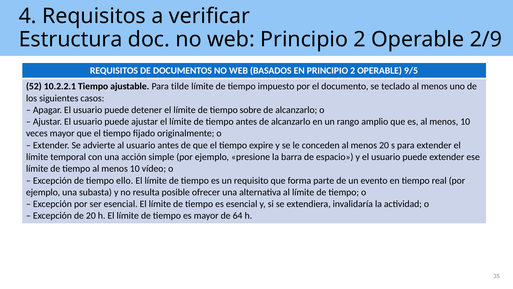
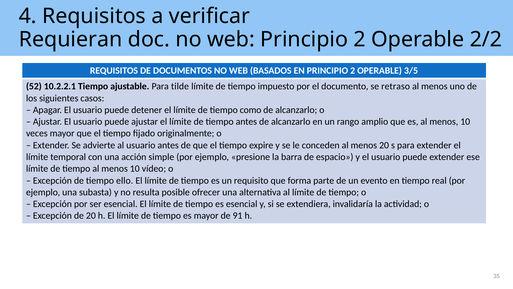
Estructura: Estructura -> Requieran
2/9: 2/9 -> 2/2
9/5: 9/5 -> 3/5
teclado: teclado -> retraso
sobre: sobre -> como
64: 64 -> 91
